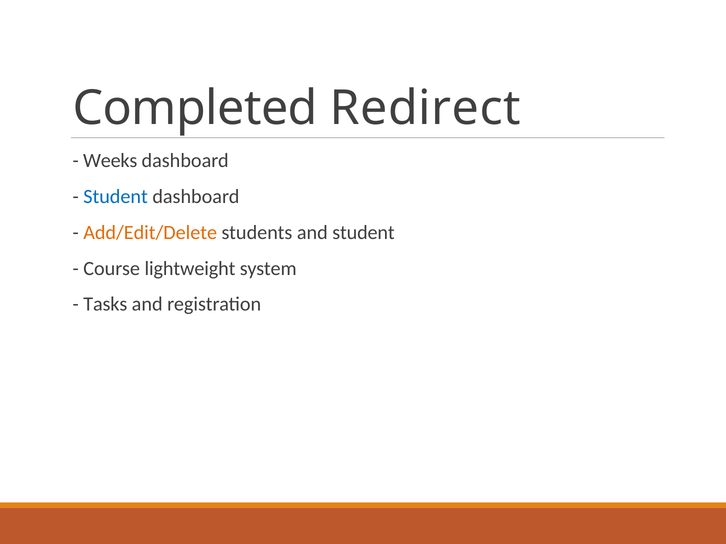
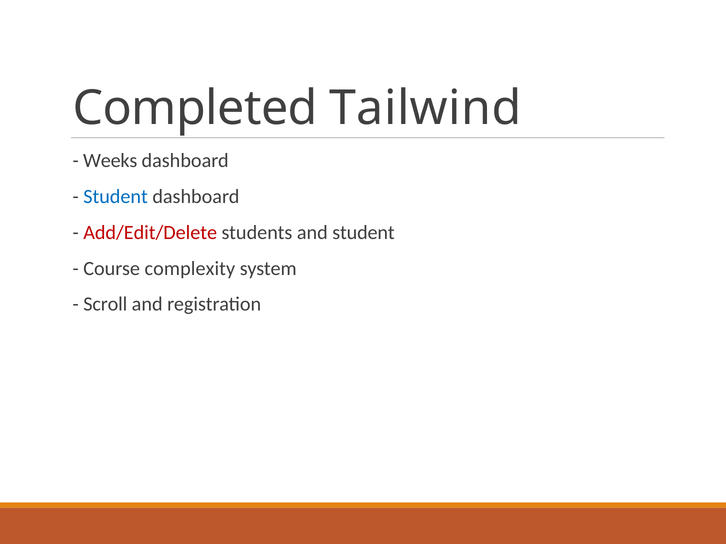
Redirect: Redirect -> Tailwind
Add/Edit/Delete colour: orange -> red
lightweight: lightweight -> complexity
Tasks: Tasks -> Scroll
